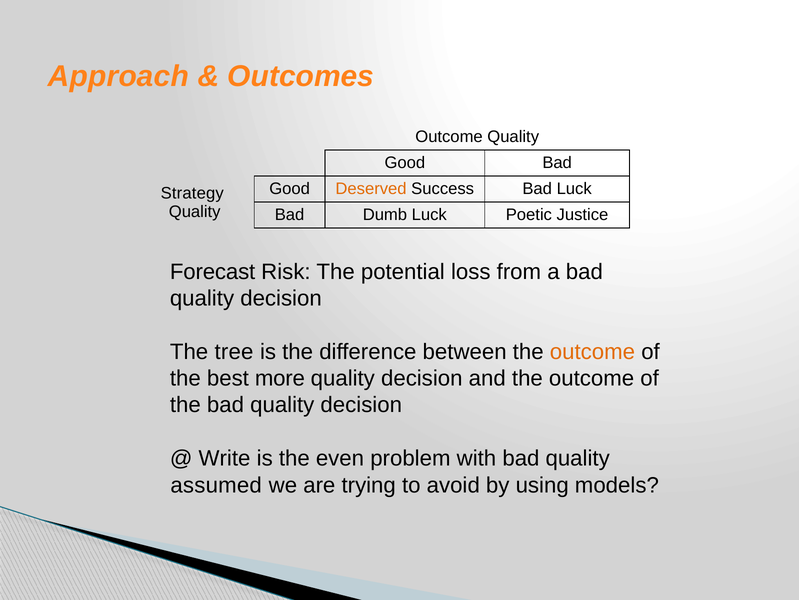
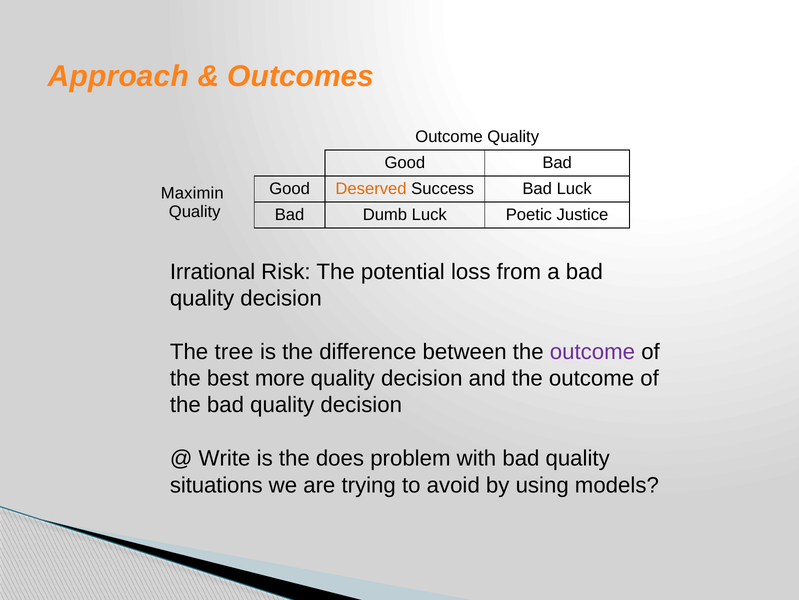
Strategy: Strategy -> Maximin
Forecast: Forecast -> Irrational
outcome at (592, 351) colour: orange -> purple
even: even -> does
assumed: assumed -> situations
